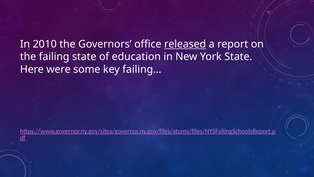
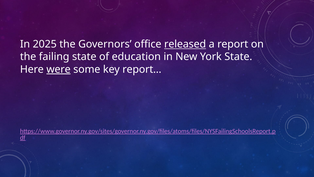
2010: 2010 -> 2025
were underline: none -> present
failing…: failing… -> report…
